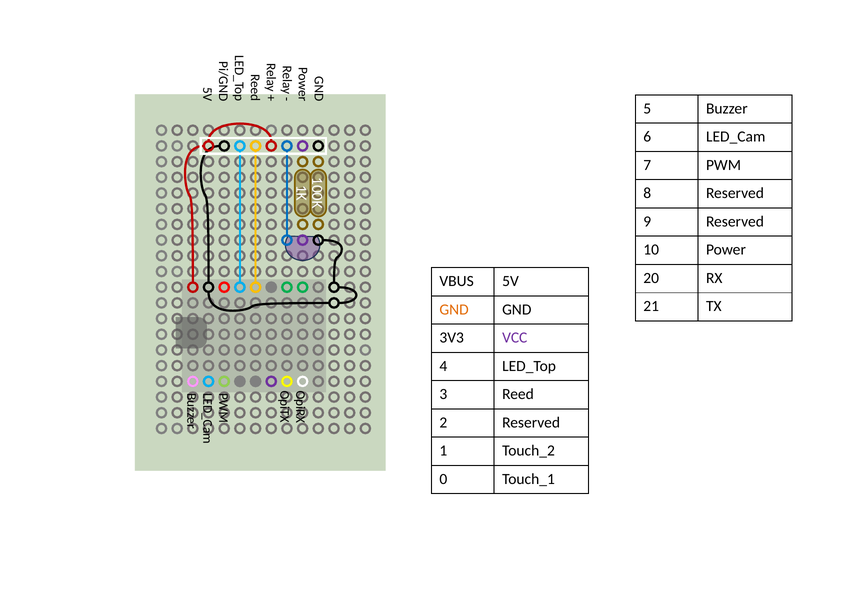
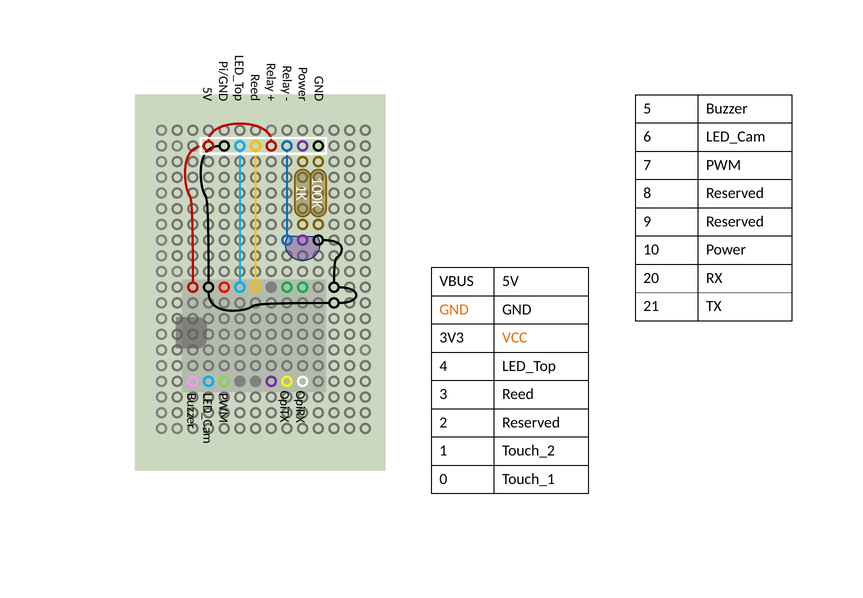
VCC colour: purple -> orange
